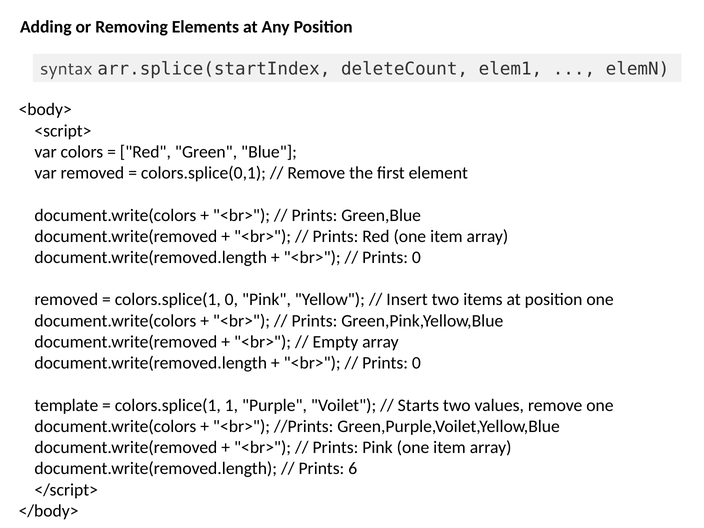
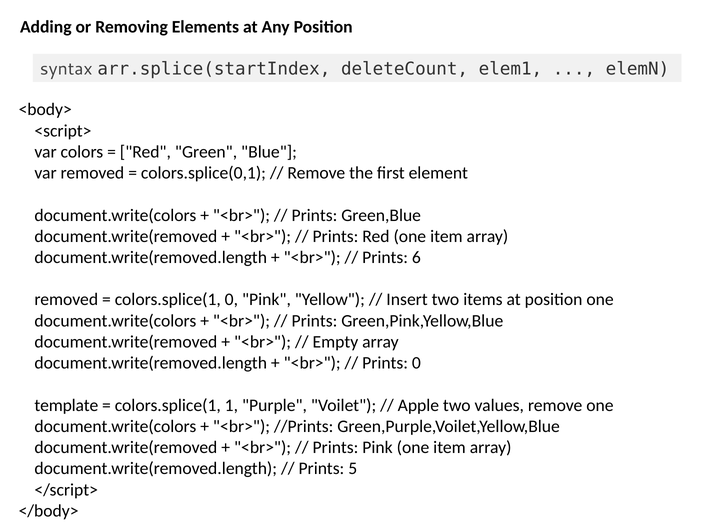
0 at (416, 257): 0 -> 6
Starts: Starts -> Apple
6: 6 -> 5
